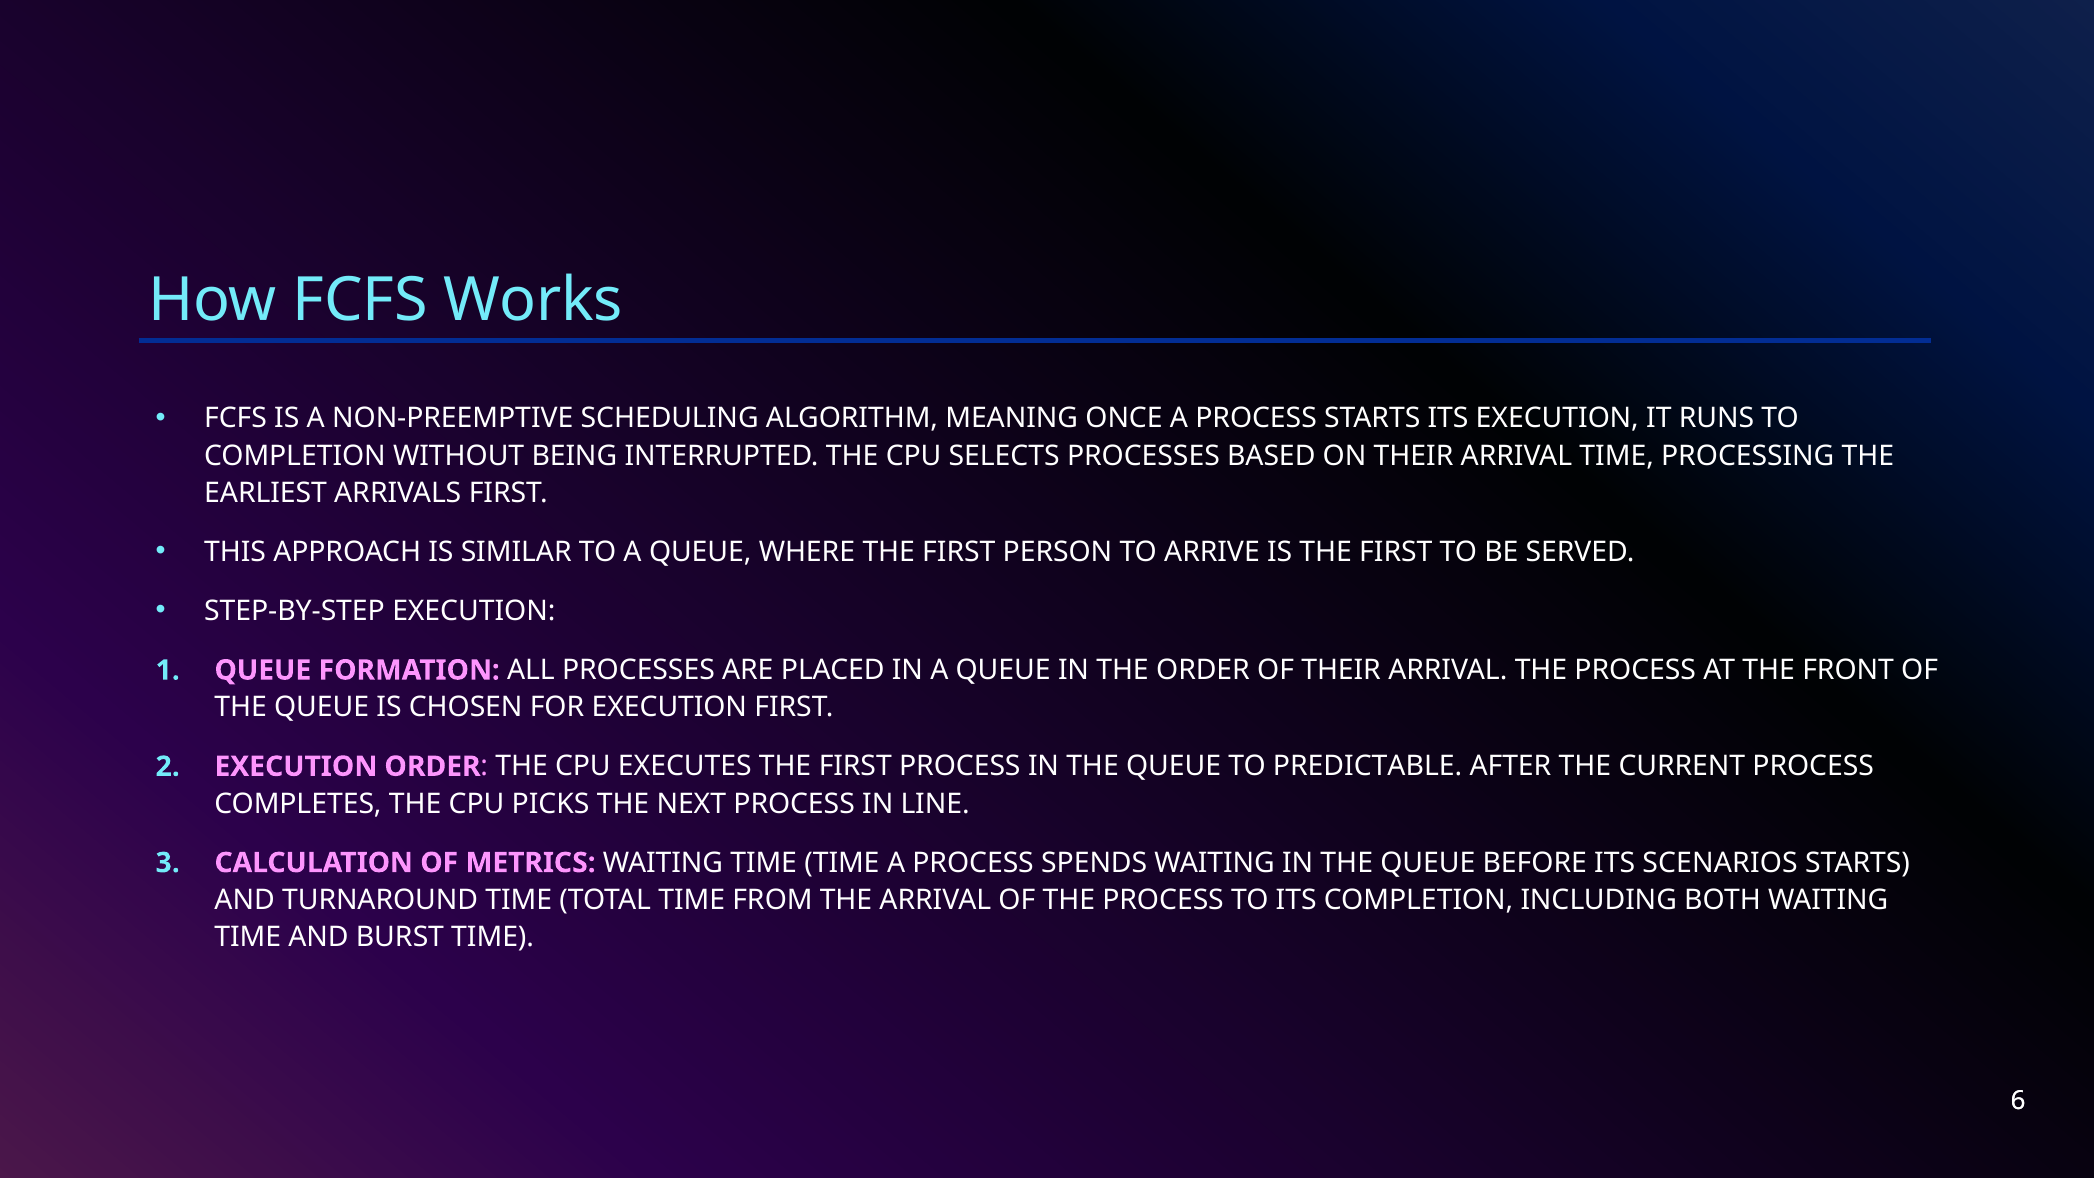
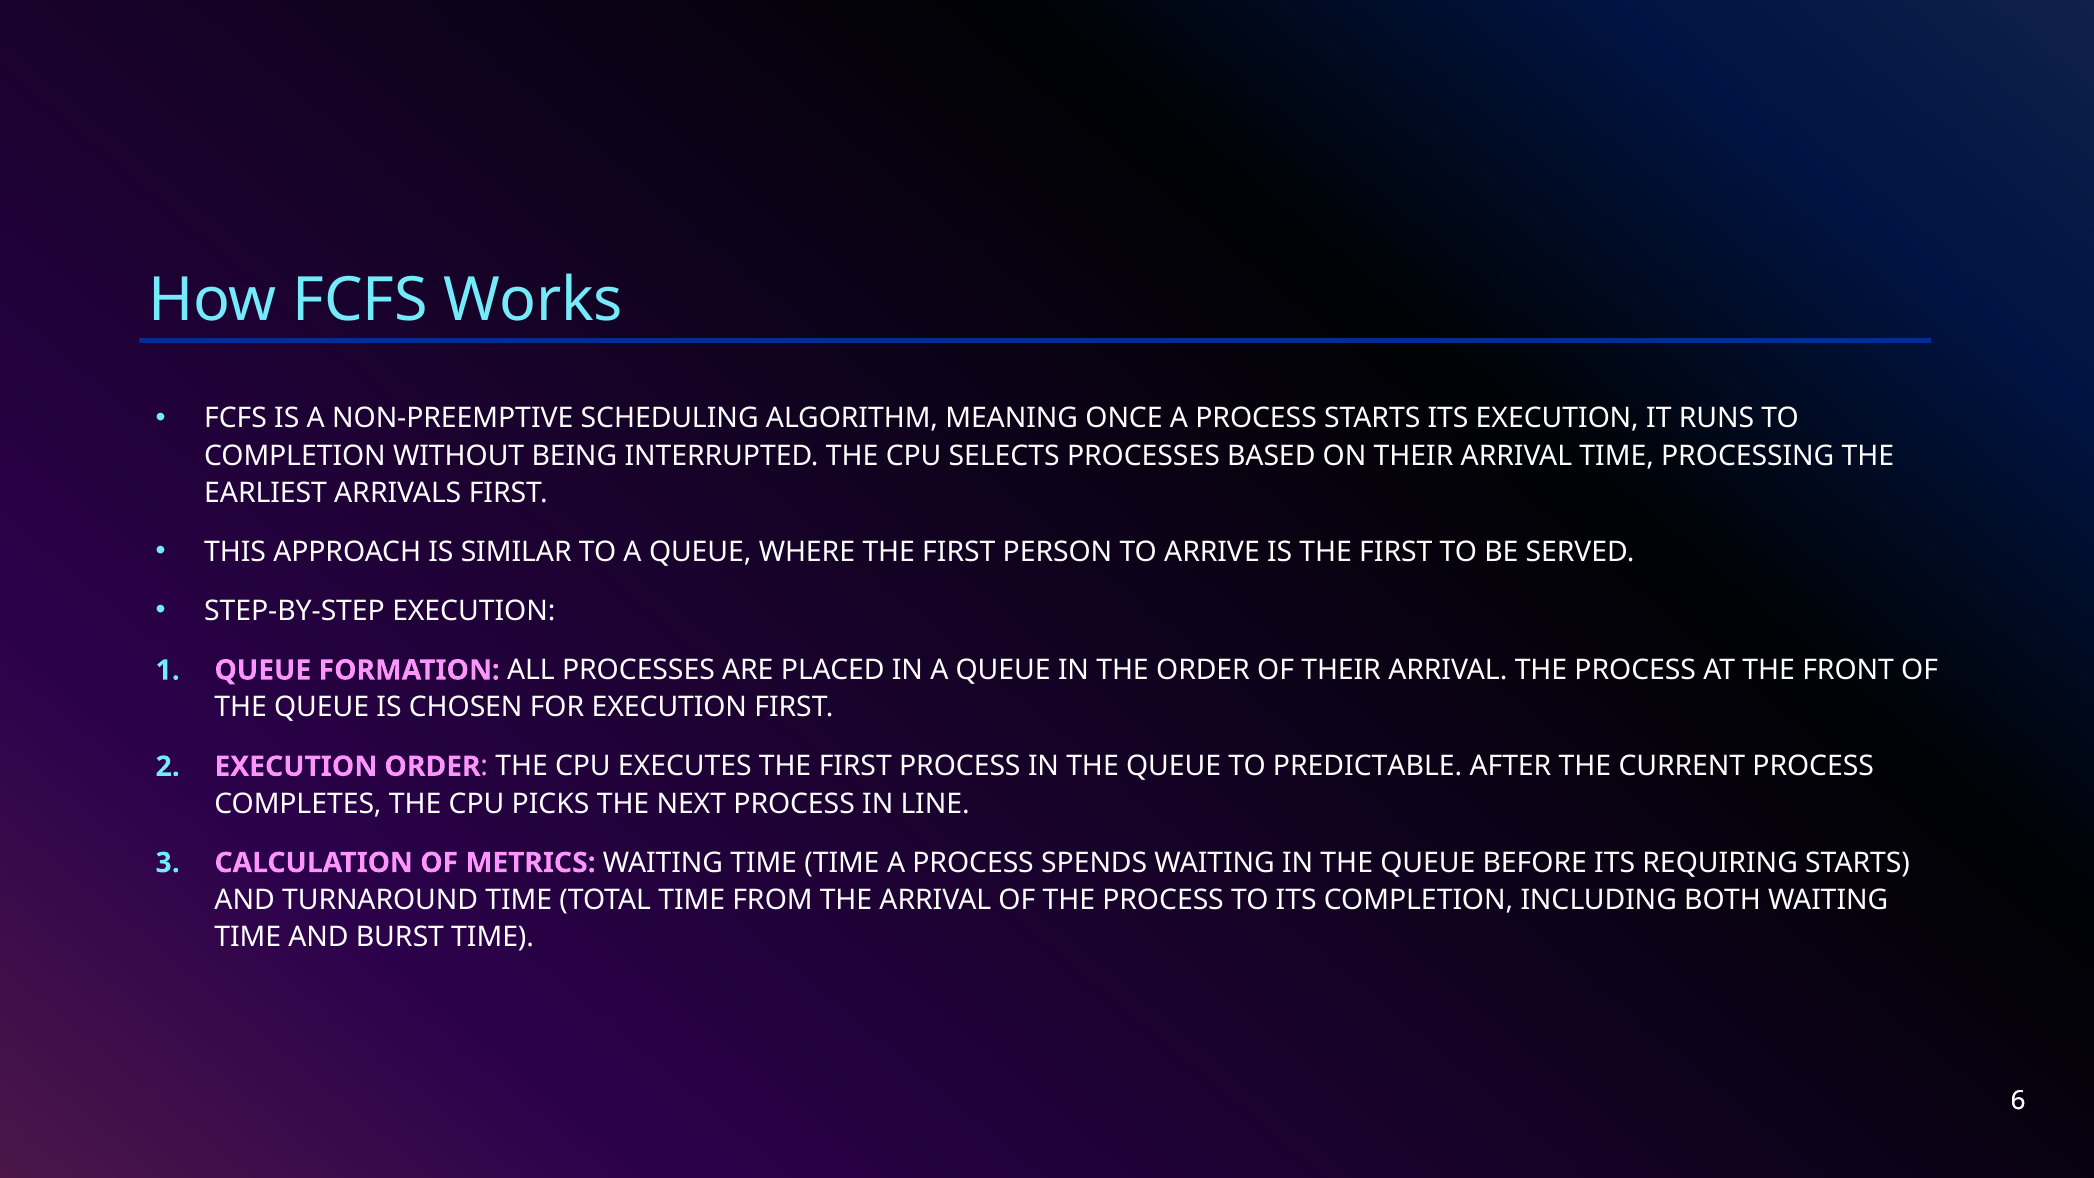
SCENARIOS: SCENARIOS -> REQUIRING
